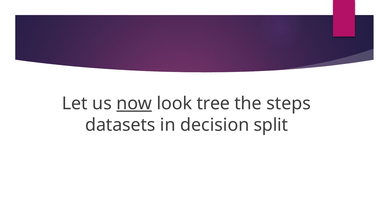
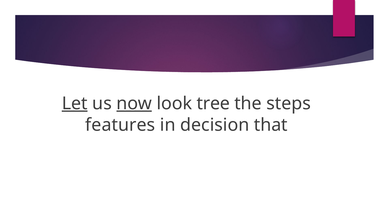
Let underline: none -> present
datasets: datasets -> features
split: split -> that
